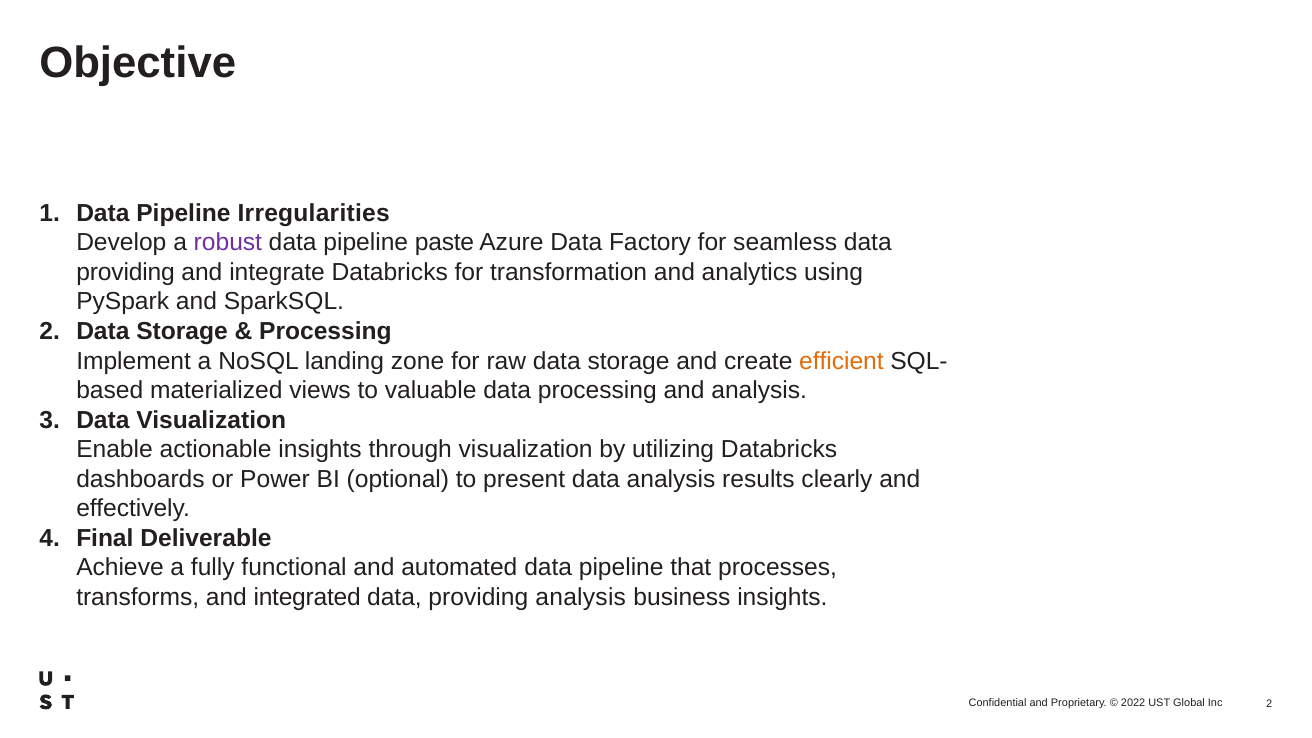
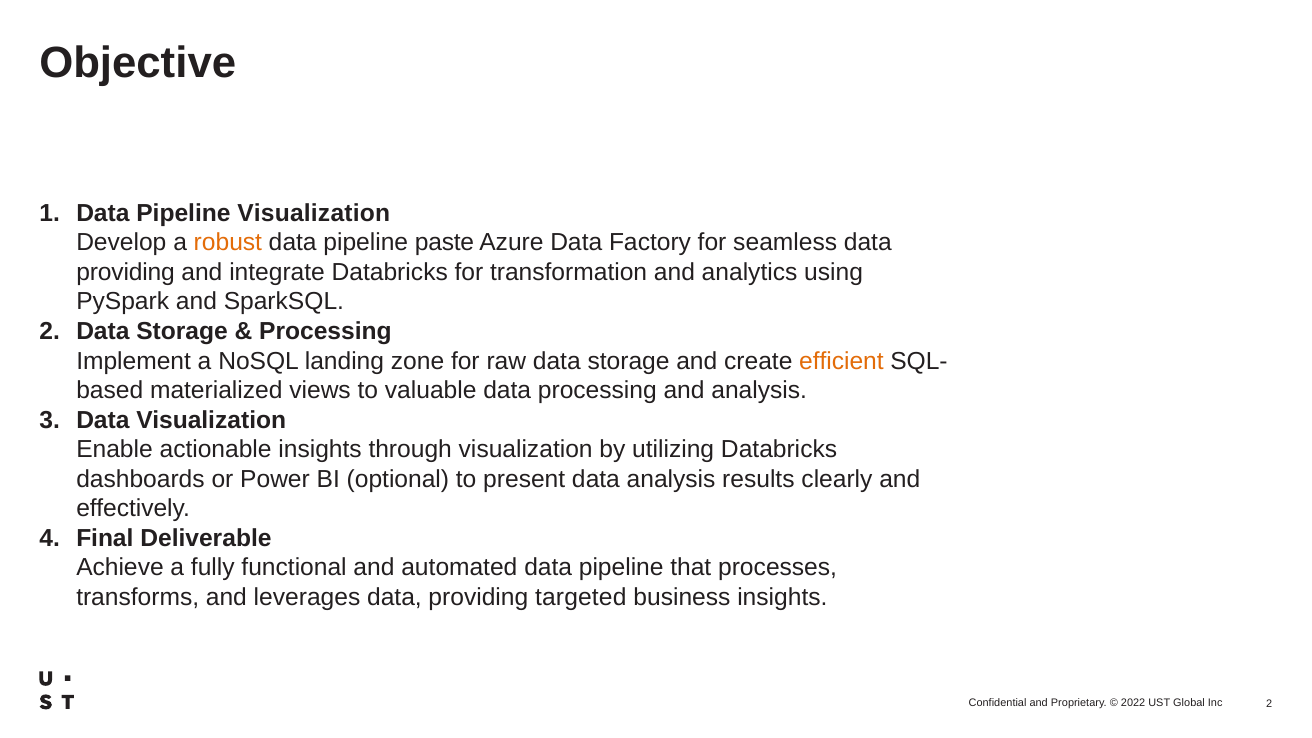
Pipeline Irregularities: Irregularities -> Visualization
robust colour: purple -> orange
integrated: integrated -> leverages
providing analysis: analysis -> targeted
